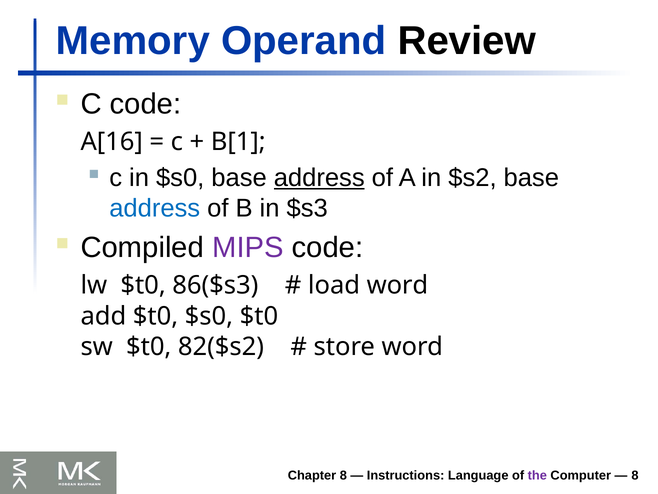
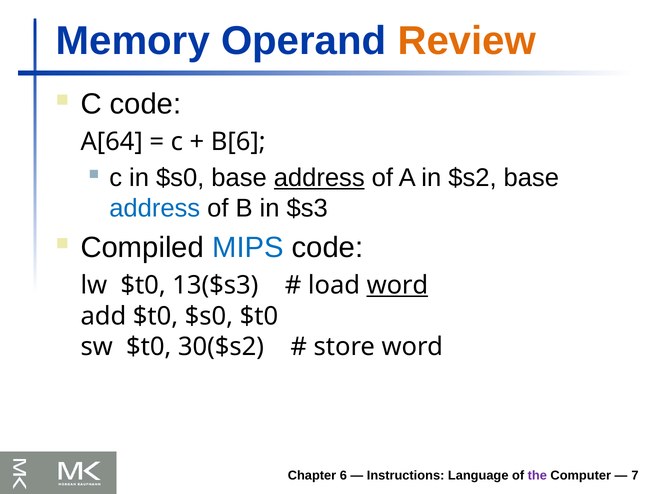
Review colour: black -> orange
A[16: A[16 -> A[64
B[1: B[1 -> B[6
MIPS colour: purple -> blue
86($s3: 86($s3 -> 13($s3
word at (397, 285) underline: none -> present
82($s2: 82($s2 -> 30($s2
Chapter 8: 8 -> 6
8 at (635, 475): 8 -> 7
